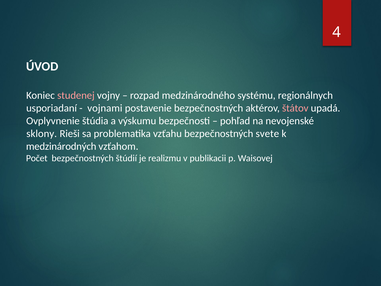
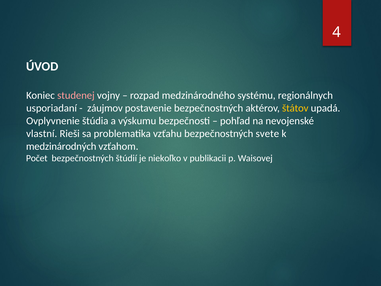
vojnami: vojnami -> záujmov
štátov colour: pink -> yellow
sklony: sklony -> vlastní
realizmu: realizmu -> niekoľko
